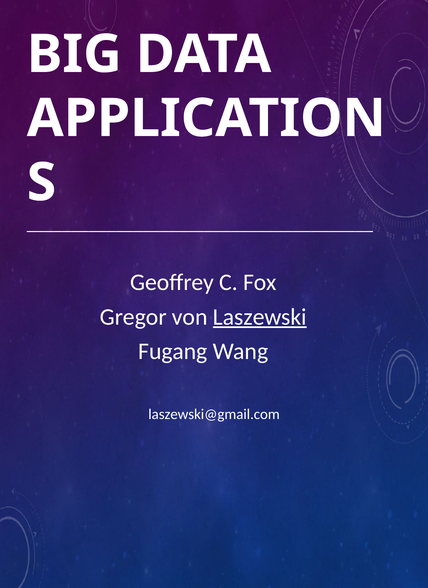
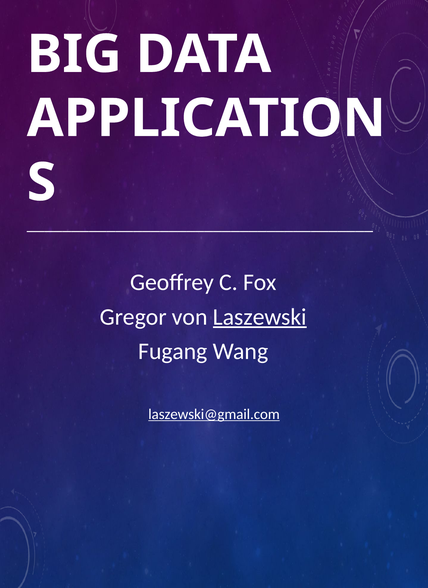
laszewski@gmail.com underline: none -> present
